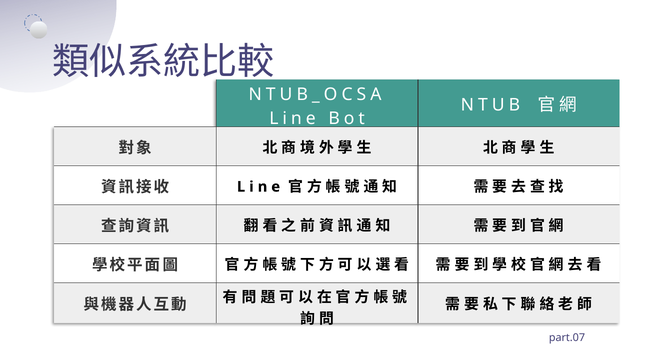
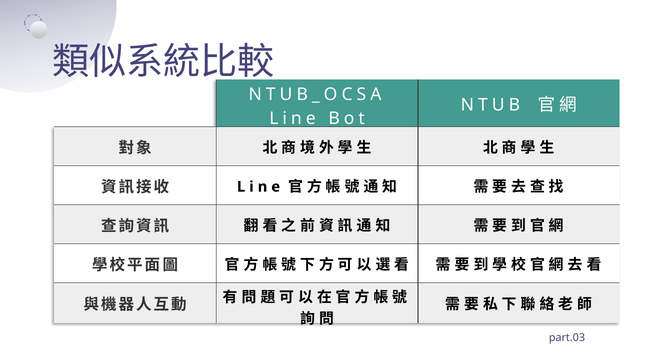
part.07: part.07 -> part.03
